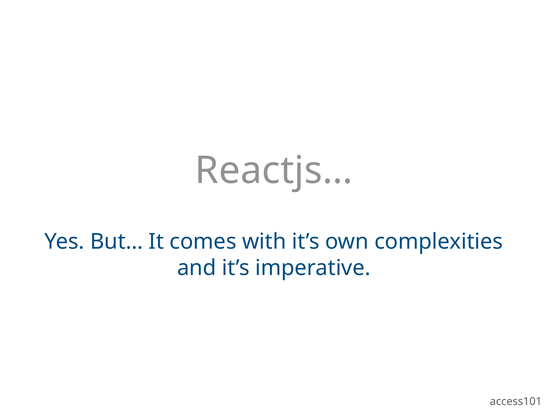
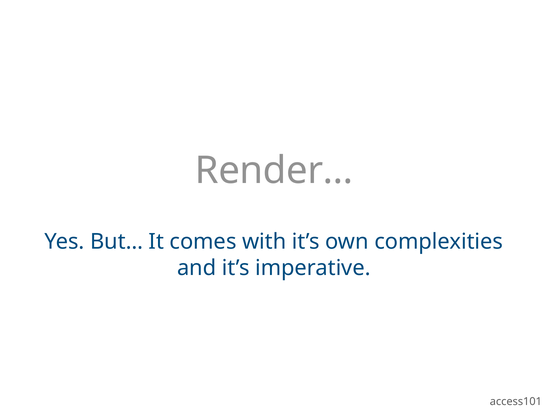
Reactjs…: Reactjs… -> Render…
